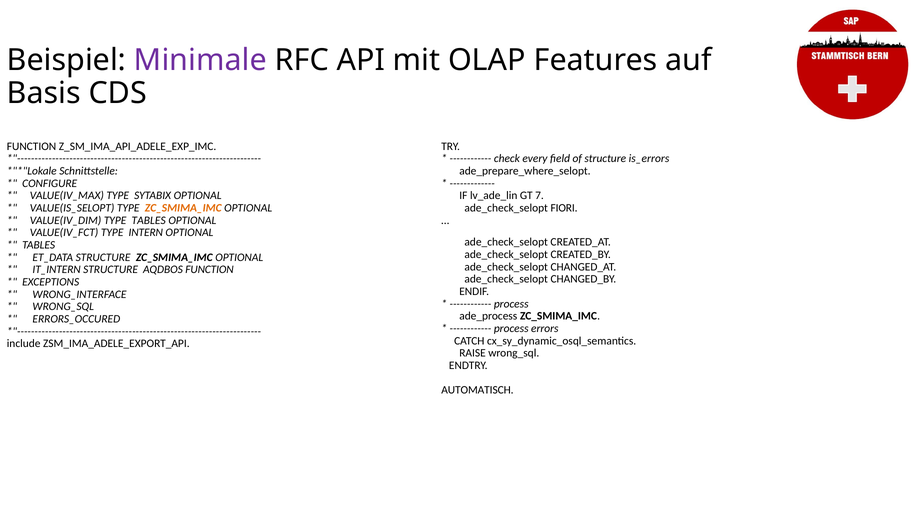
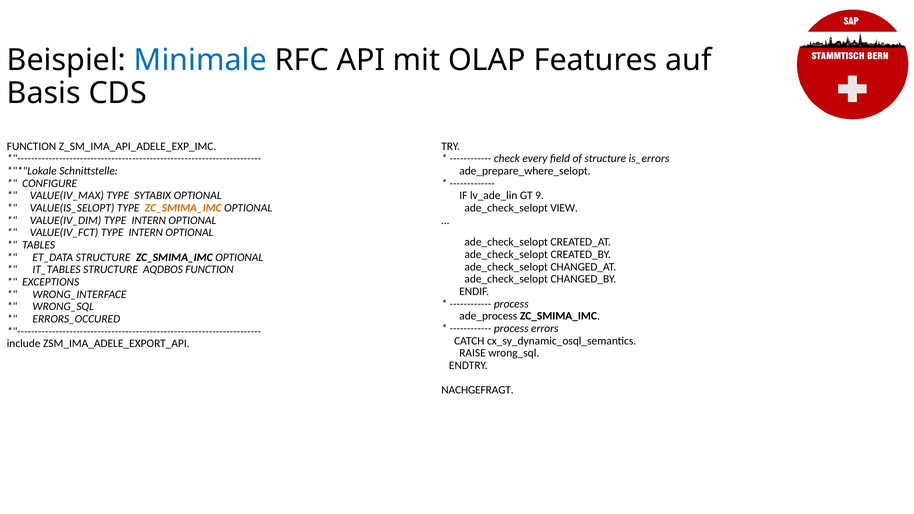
Minimale colour: purple -> blue
7: 7 -> 9
FIORI: FIORI -> VIEW
VALUE(IV_DIM TYPE TABLES: TABLES -> INTERN
IT_INTERN: IT_INTERN -> IT_TABLES
AUTOMATISCH: AUTOMATISCH -> NACHGEFRAGT
